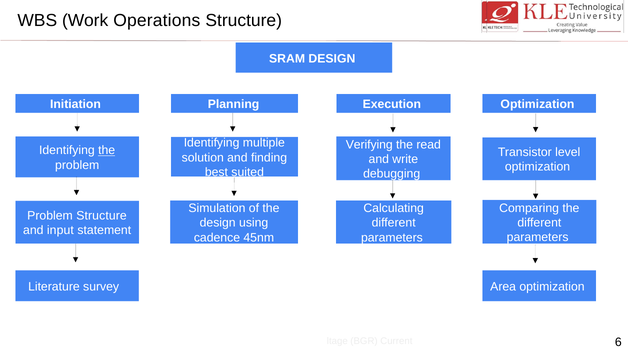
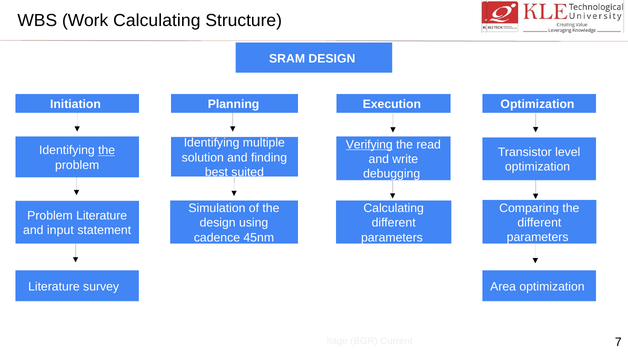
Work Operations: Operations -> Calculating
Verifying underline: none -> present
Problem Structure: Structure -> Literature
6: 6 -> 7
